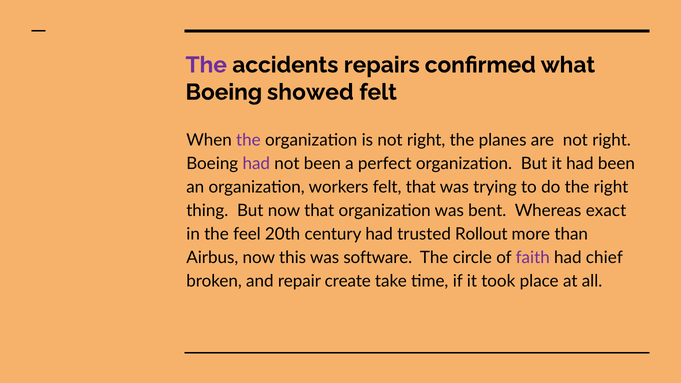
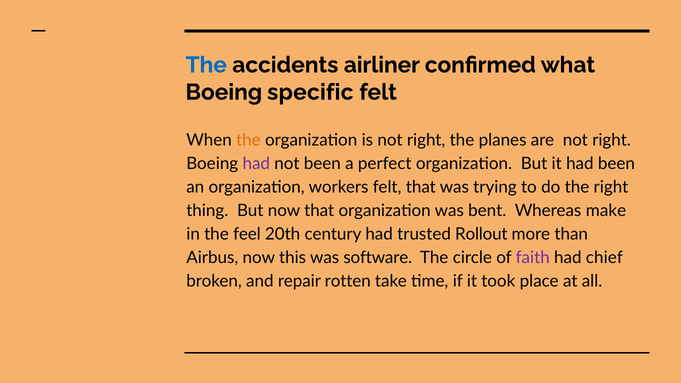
The at (206, 65) colour: purple -> blue
repairs: repairs -> airliner
showed: showed -> specific
the at (248, 140) colour: purple -> orange
exact: exact -> make
create: create -> rotten
